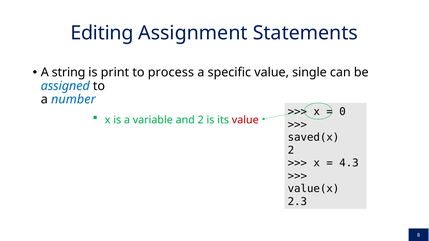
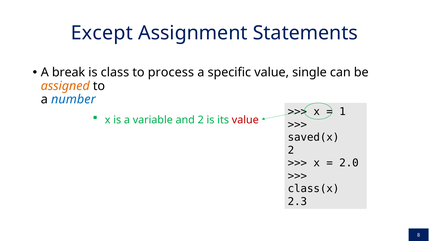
Editing: Editing -> Except
string: string -> break
print: print -> class
assigned colour: blue -> orange
0: 0 -> 1
4.3: 4.3 -> 2.0
value(x: value(x -> class(x
